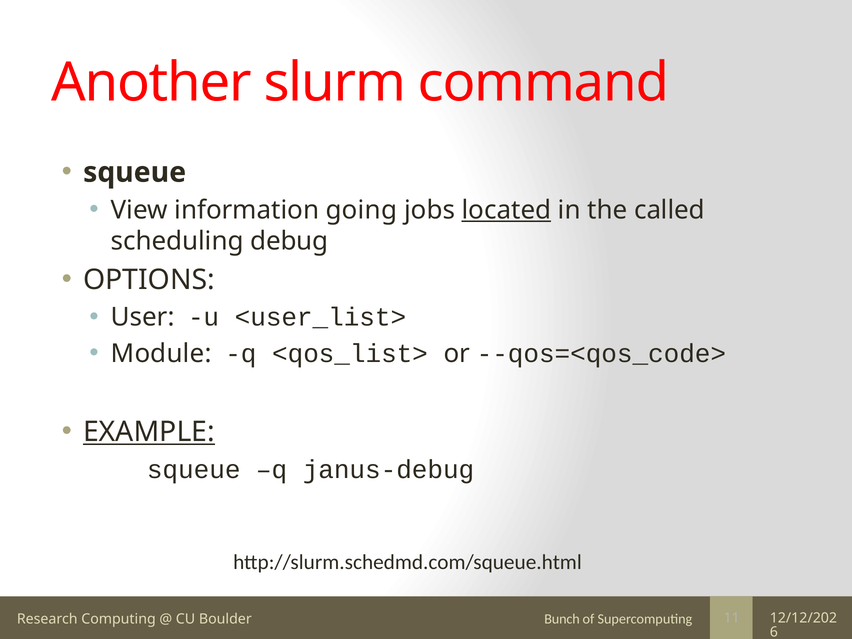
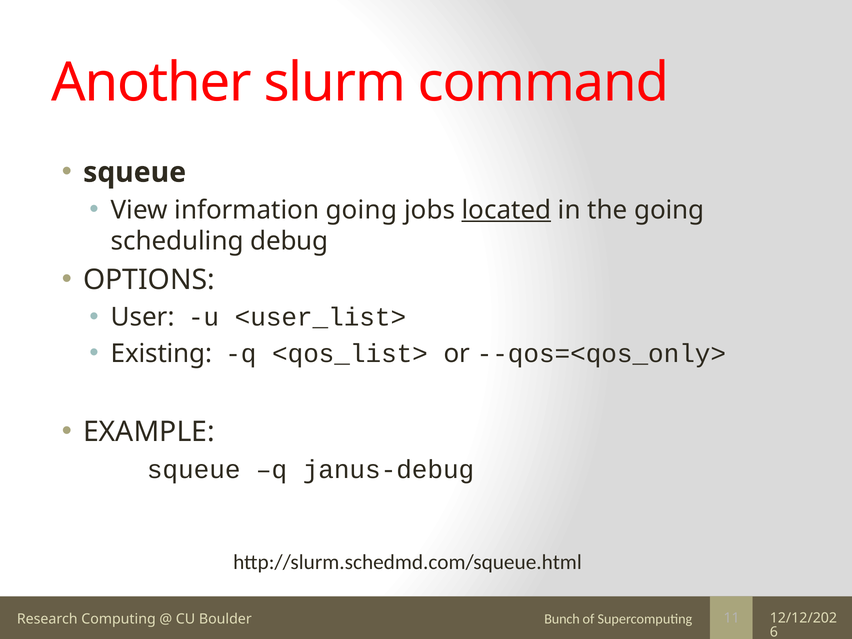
the called: called -> going
Module: Module -> Existing
--qos=<qos_code>: --qos=<qos_code> -> --qos=<qos_only>
EXAMPLE underline: present -> none
